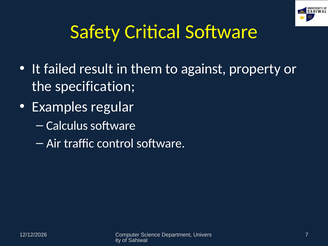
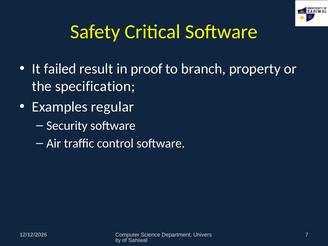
them: them -> proof
against: against -> branch
Calculus: Calculus -> Security
